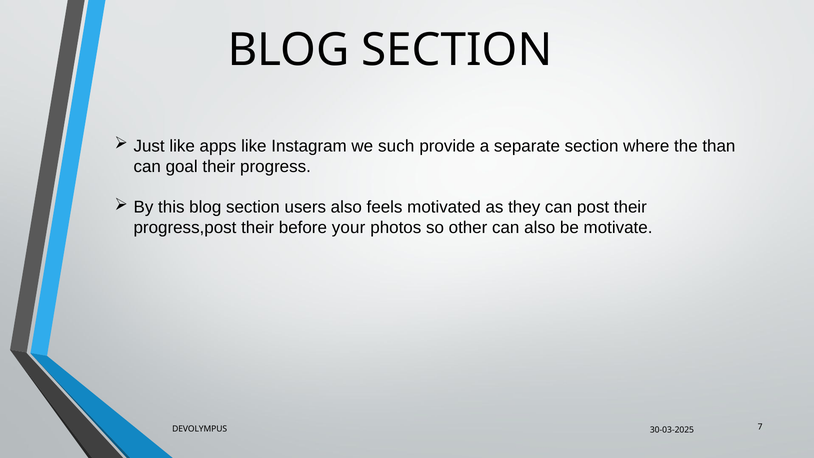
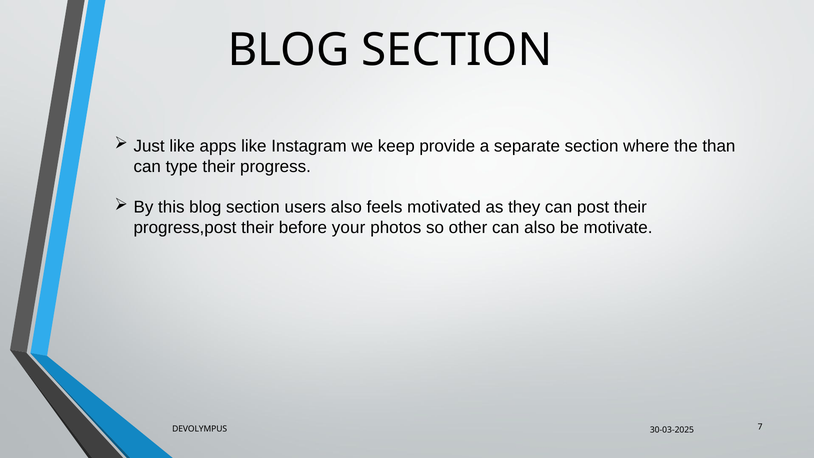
such: such -> keep
goal: goal -> type
